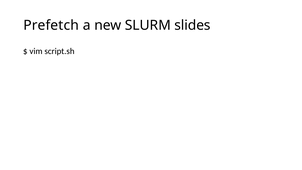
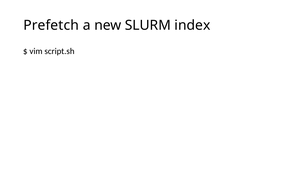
slides: slides -> index
